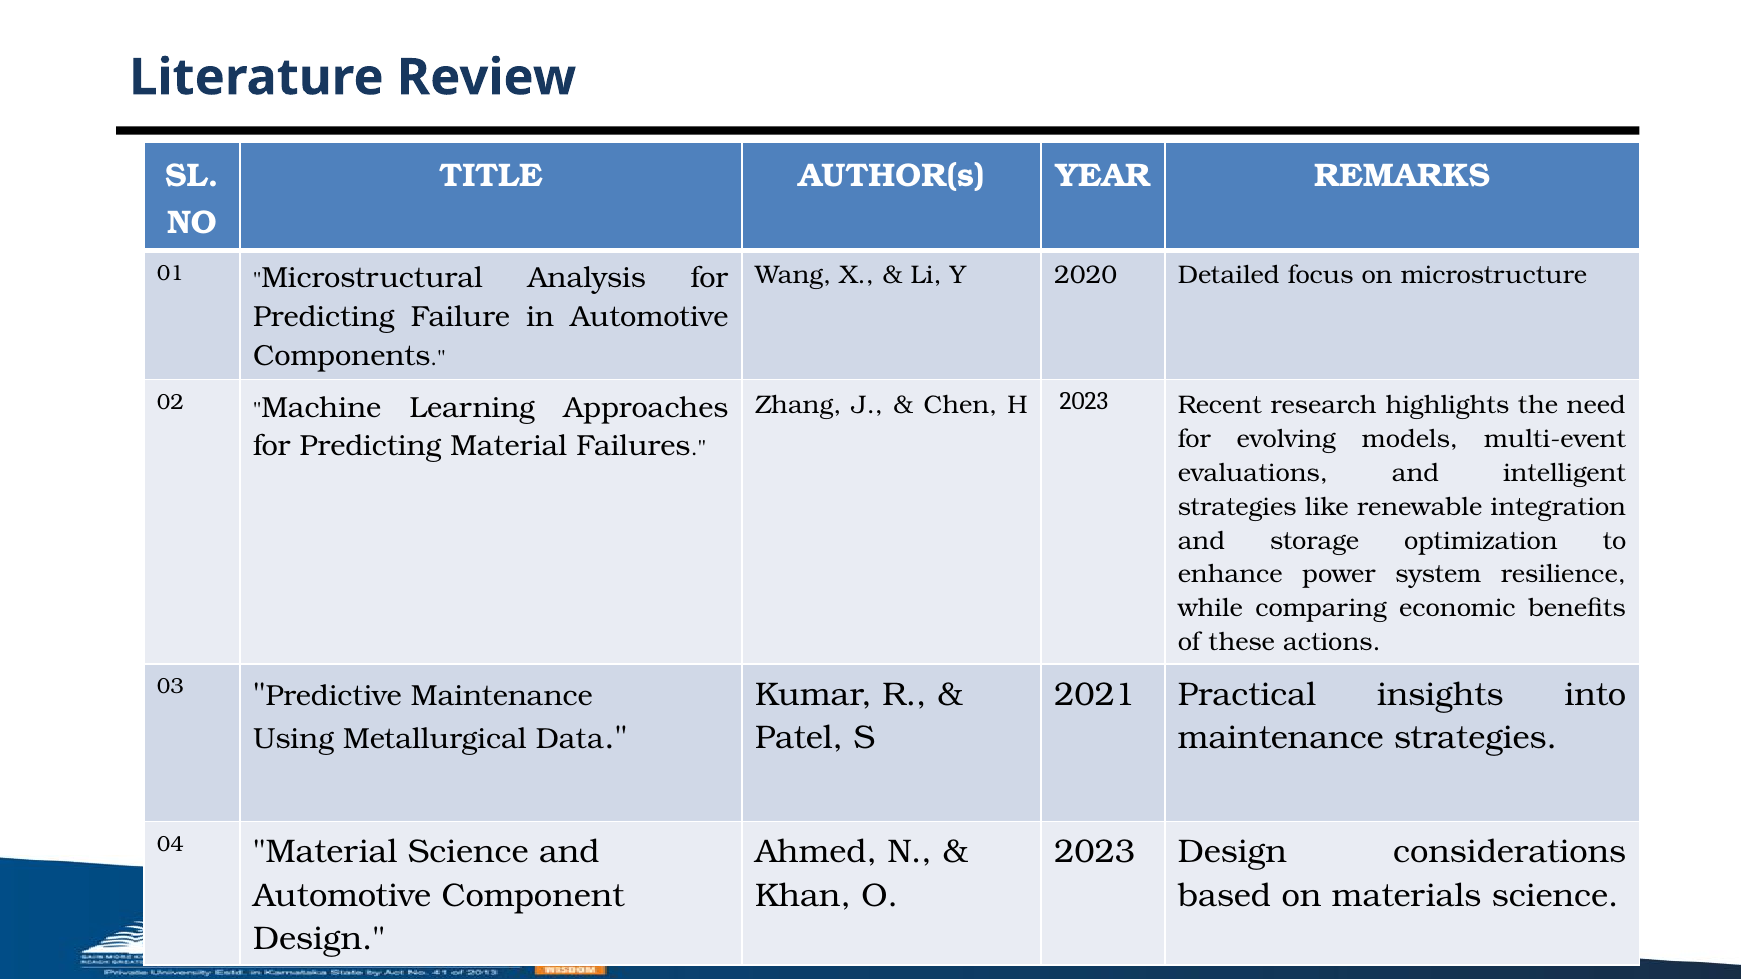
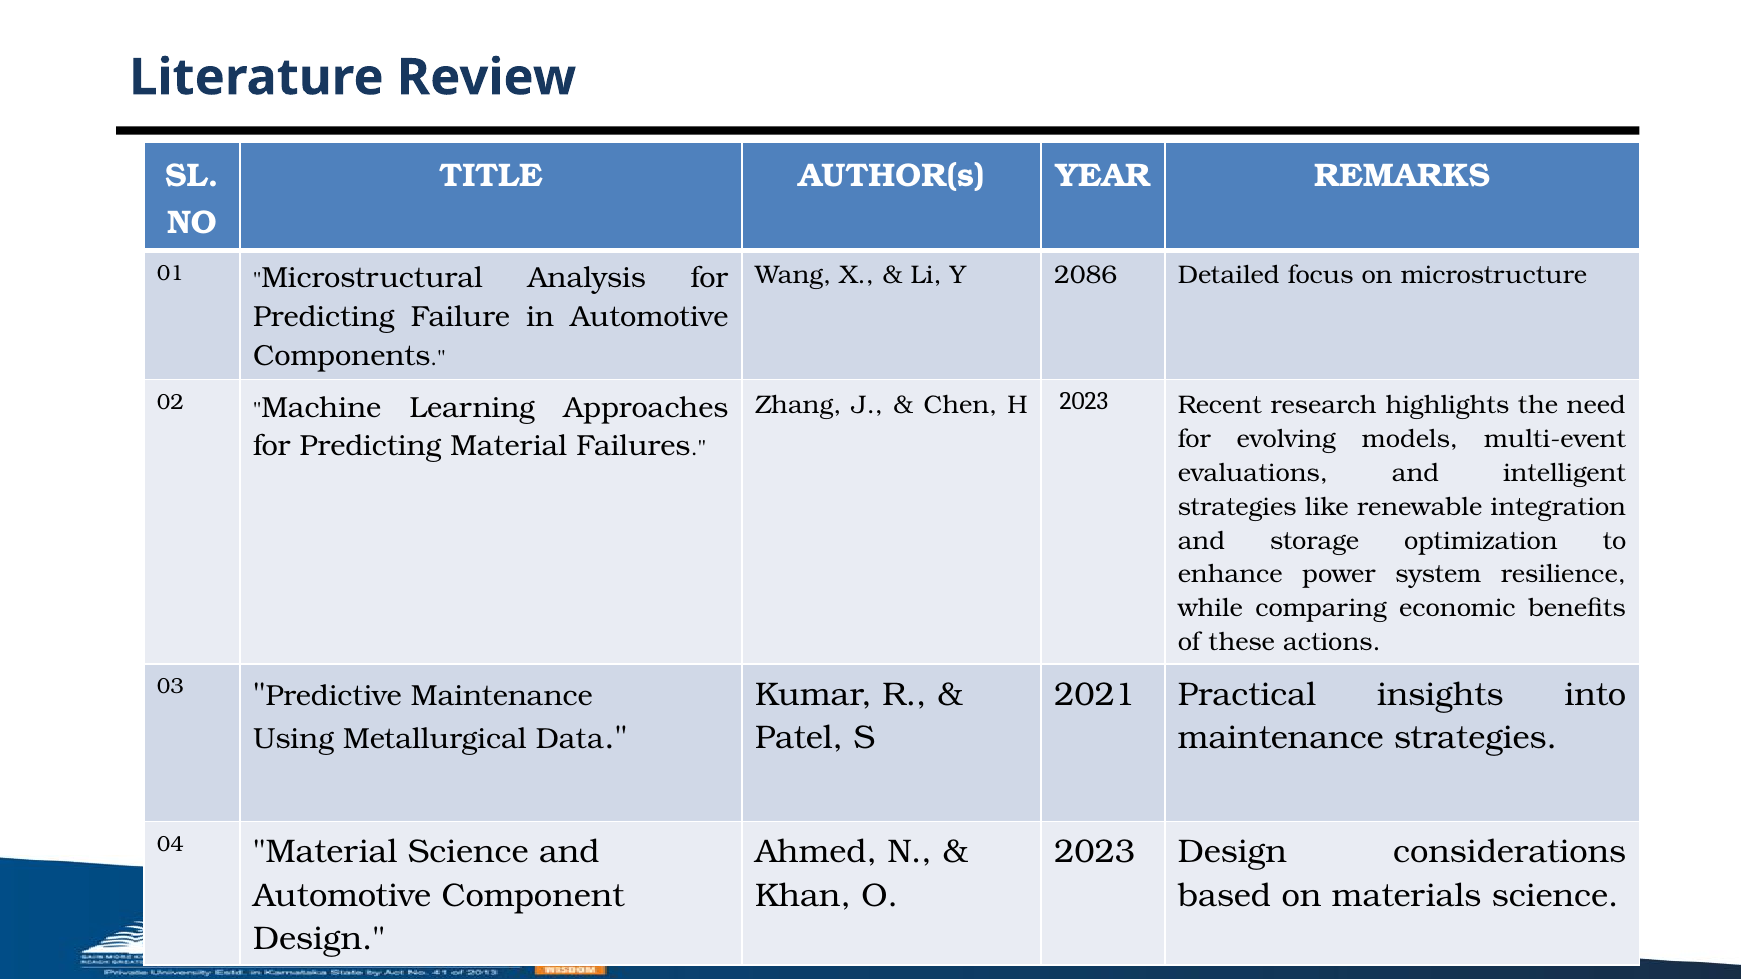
2020: 2020 -> 2086
